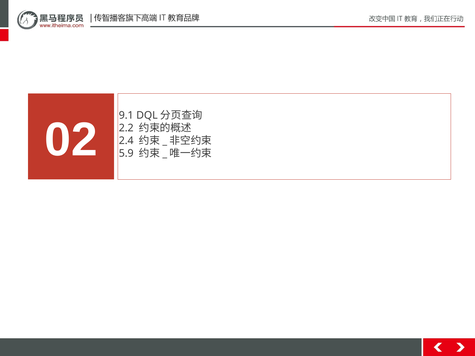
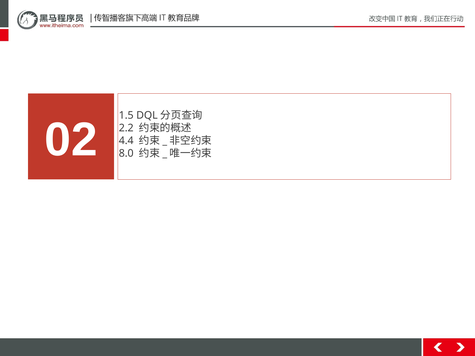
9.1: 9.1 -> 1.5
2.4: 2.4 -> 4.4
5.9: 5.9 -> 8.0
